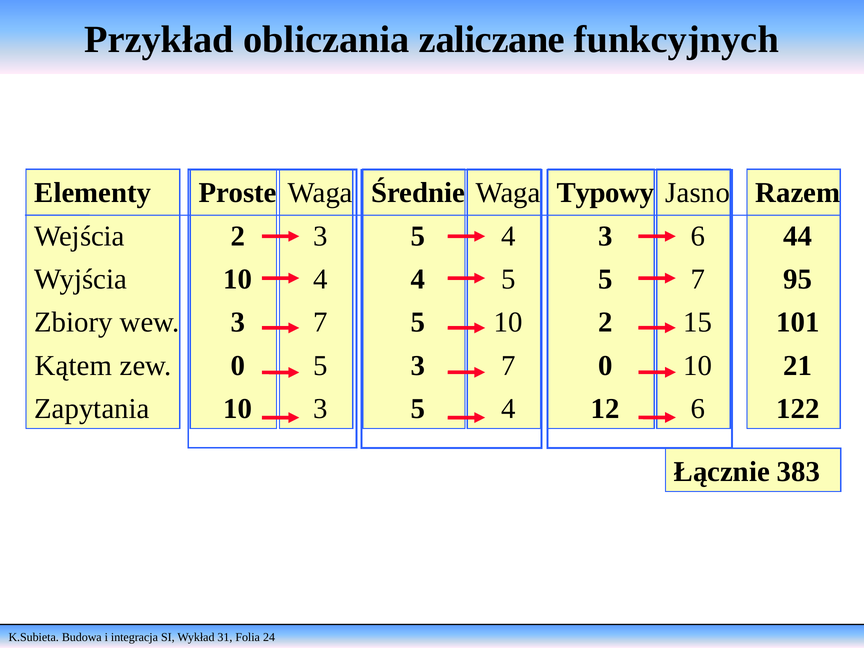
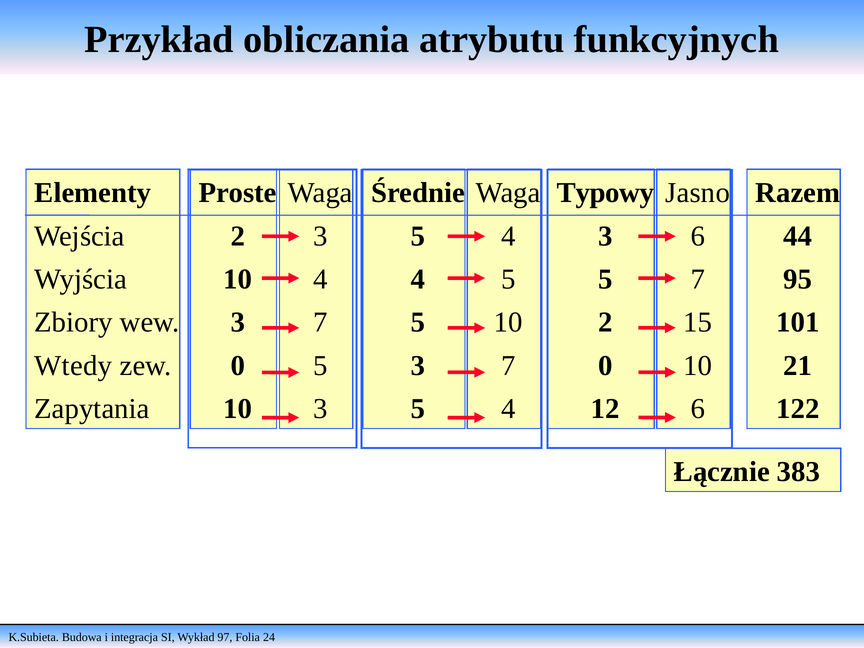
zaliczane: zaliczane -> atrybutu
Kątem: Kątem -> Wtedy
31: 31 -> 97
